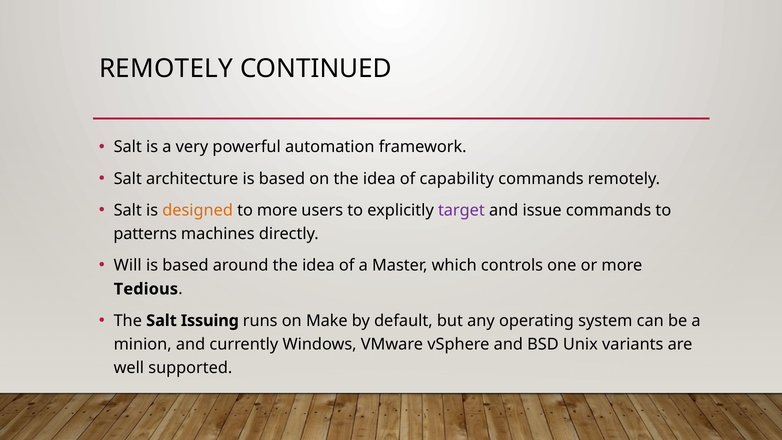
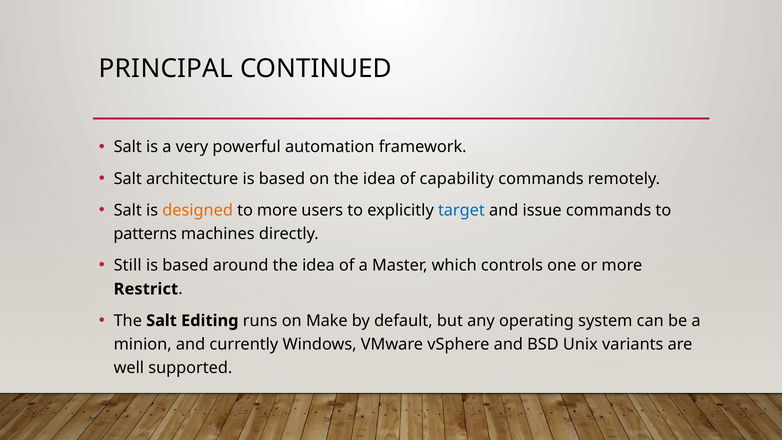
REMOTELY at (166, 68): REMOTELY -> PRINCIPAL
target colour: purple -> blue
Will: Will -> Still
Tedious: Tedious -> Restrict
Issuing: Issuing -> Editing
